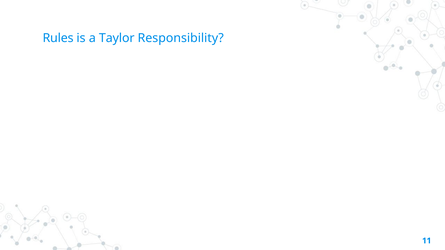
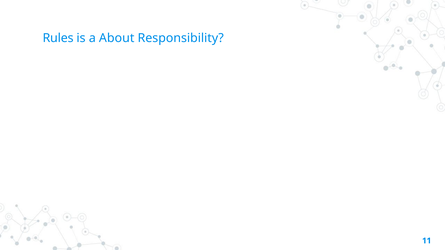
Taylor: Taylor -> About
